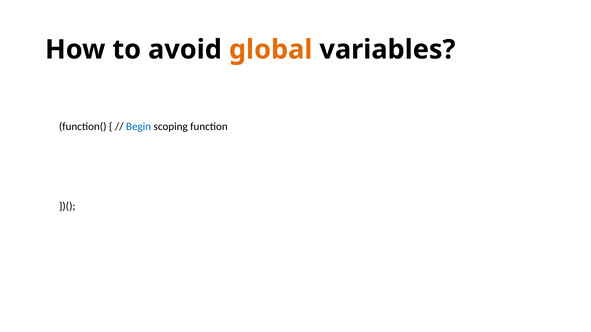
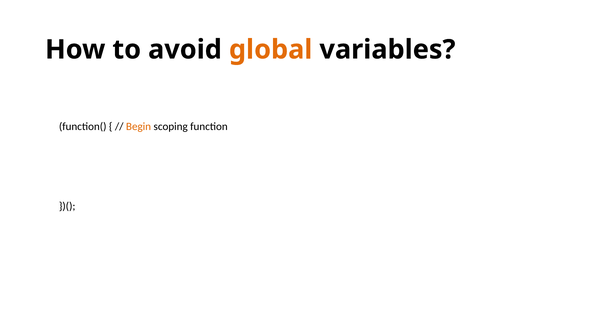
Begin colour: blue -> orange
